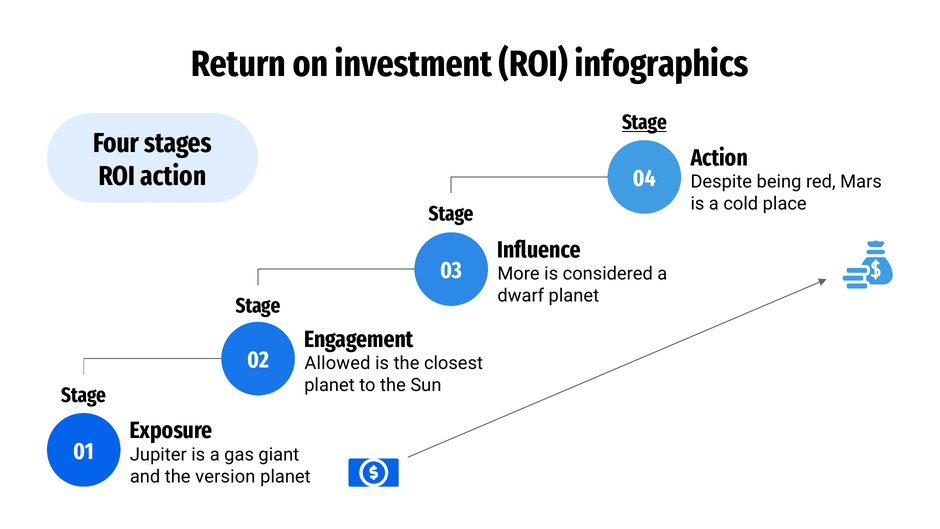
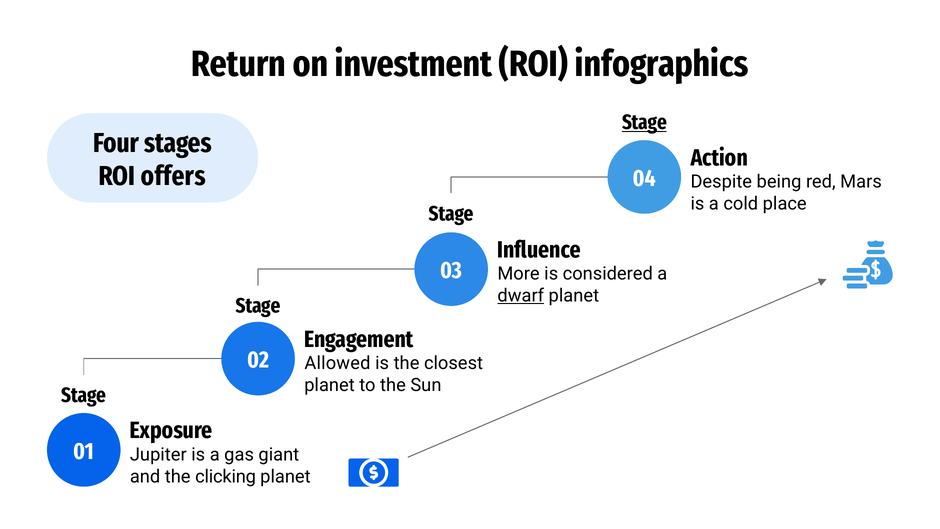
ROI action: action -> offers
dwarf underline: none -> present
version: version -> clicking
